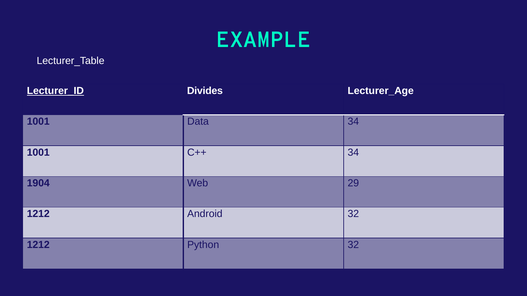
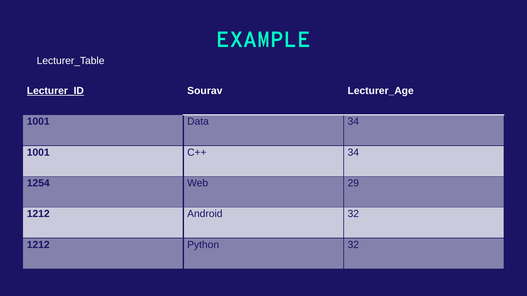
Divides: Divides -> Sourav
1904: 1904 -> 1254
